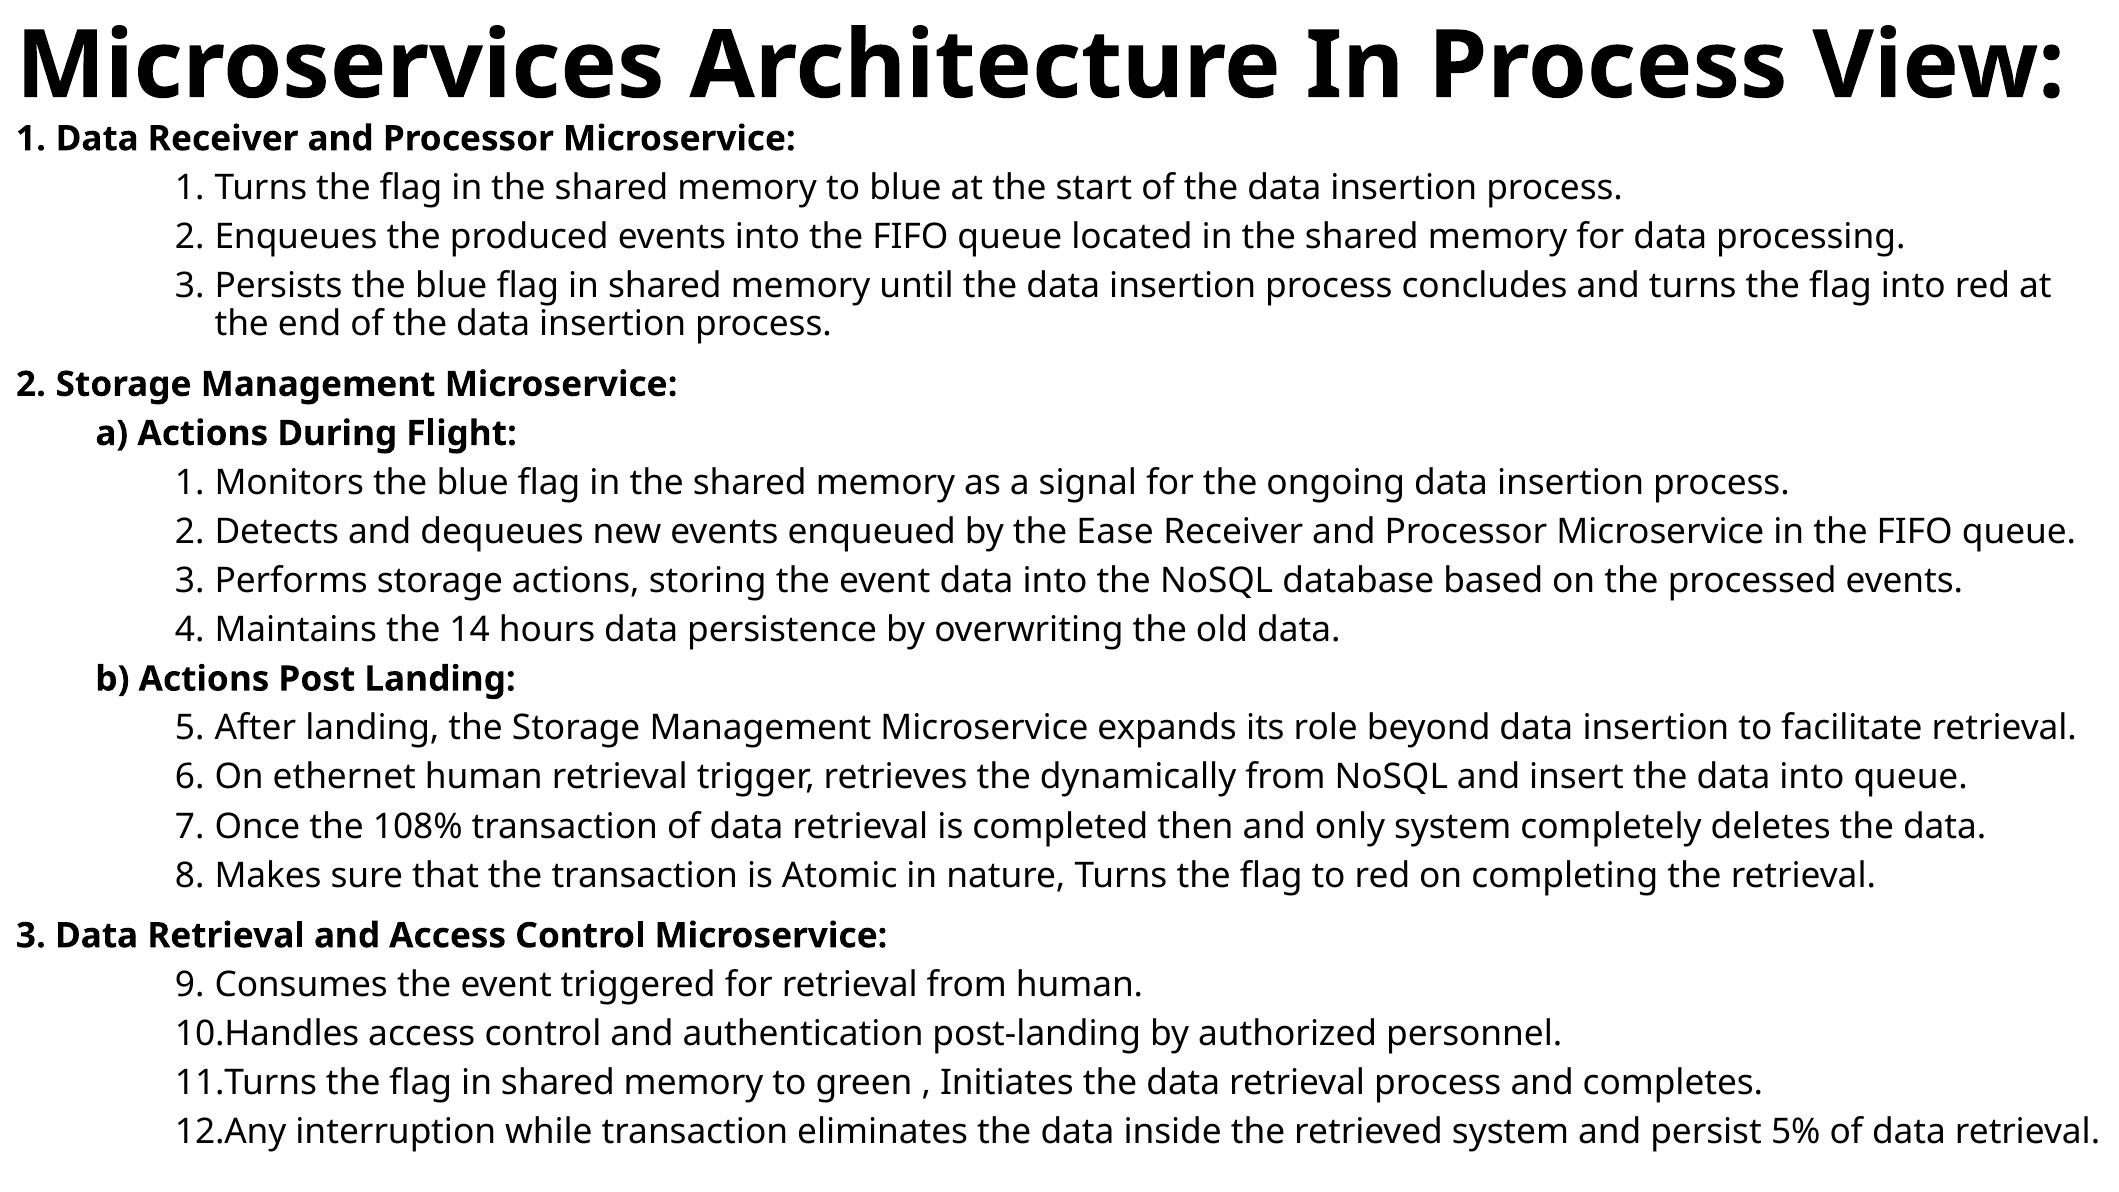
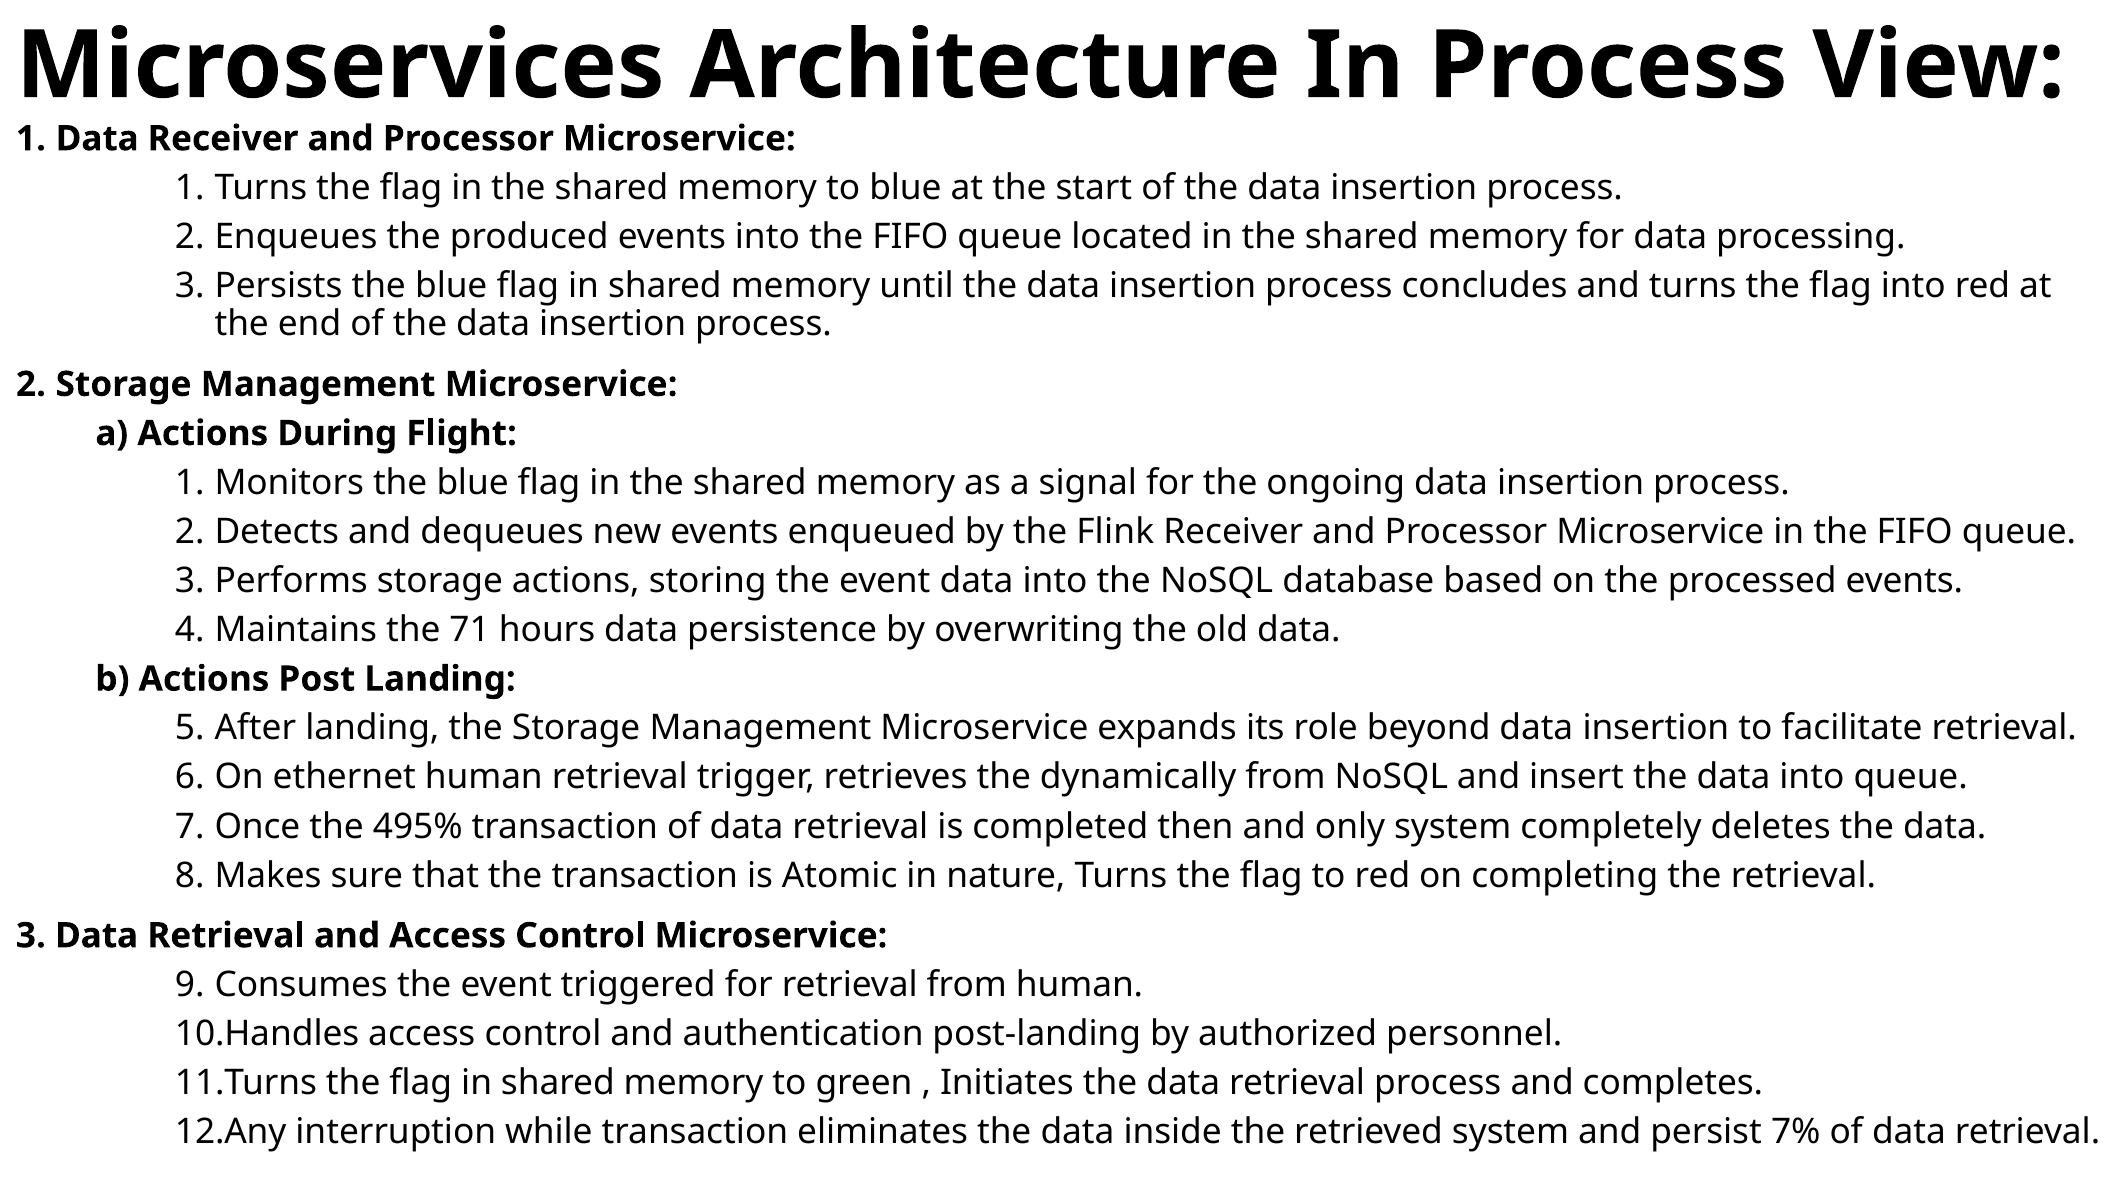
Ease: Ease -> Flink
14: 14 -> 71
108%: 108% -> 495%
5%: 5% -> 7%
